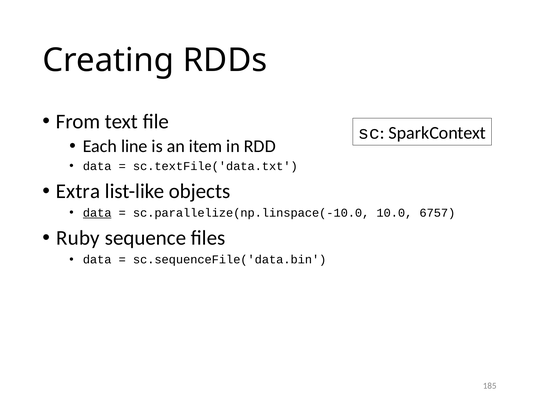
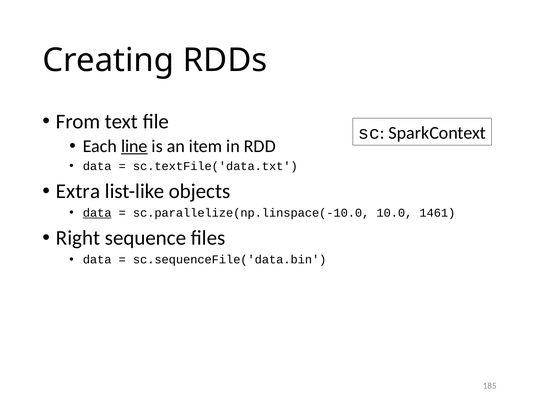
line underline: none -> present
6757: 6757 -> 1461
Ruby: Ruby -> Right
